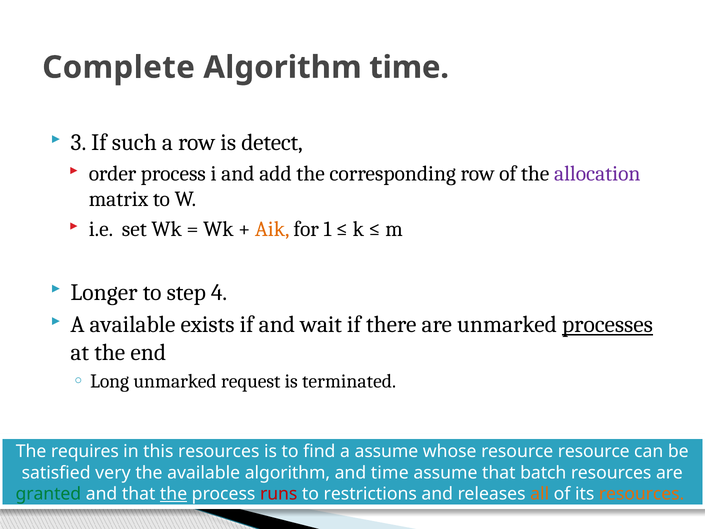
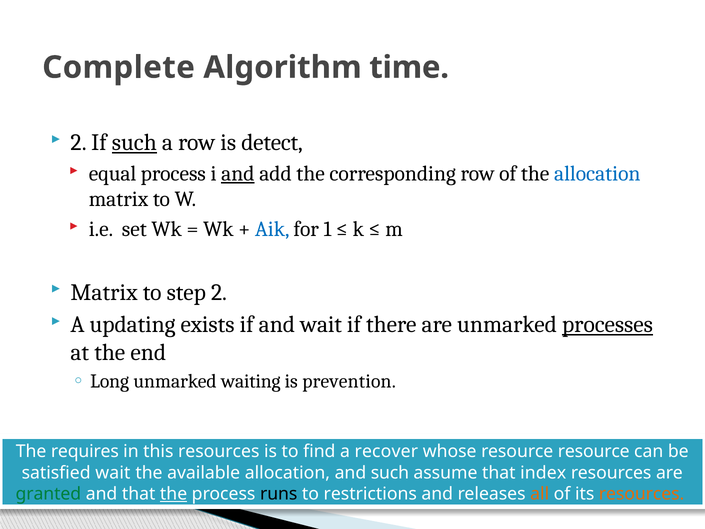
3 at (79, 143): 3 -> 2
such at (134, 143) underline: none -> present
order: order -> equal
and at (238, 173) underline: none -> present
allocation at (597, 173) colour: purple -> blue
Aik colour: orange -> blue
Longer at (104, 292): Longer -> Matrix
step 4: 4 -> 2
A available: available -> updating
request: request -> waiting
terminated: terminated -> prevention
a assume: assume -> recover
satisfied very: very -> wait
available algorithm: algorithm -> allocation
and time: time -> such
batch: batch -> index
runs colour: red -> black
